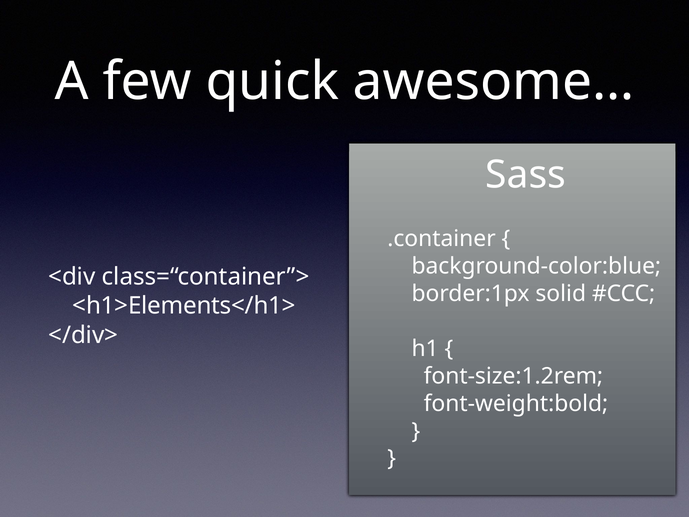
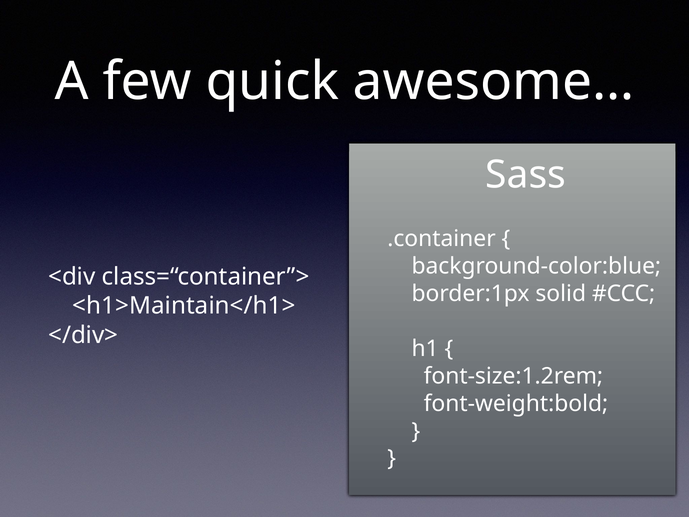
<h1>Elements</h1>: <h1>Elements</h1> -> <h1>Maintain</h1>
